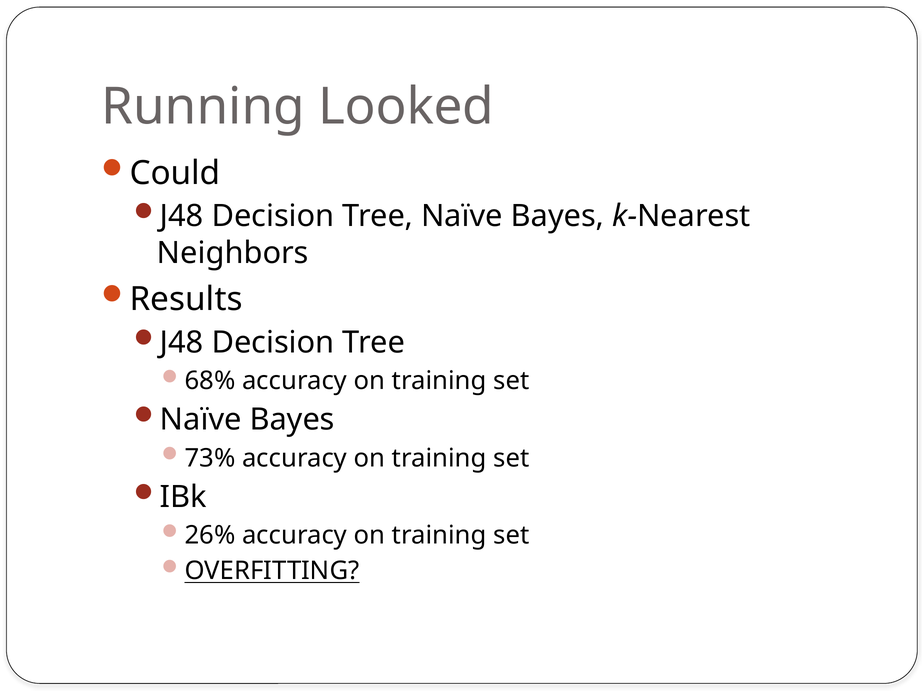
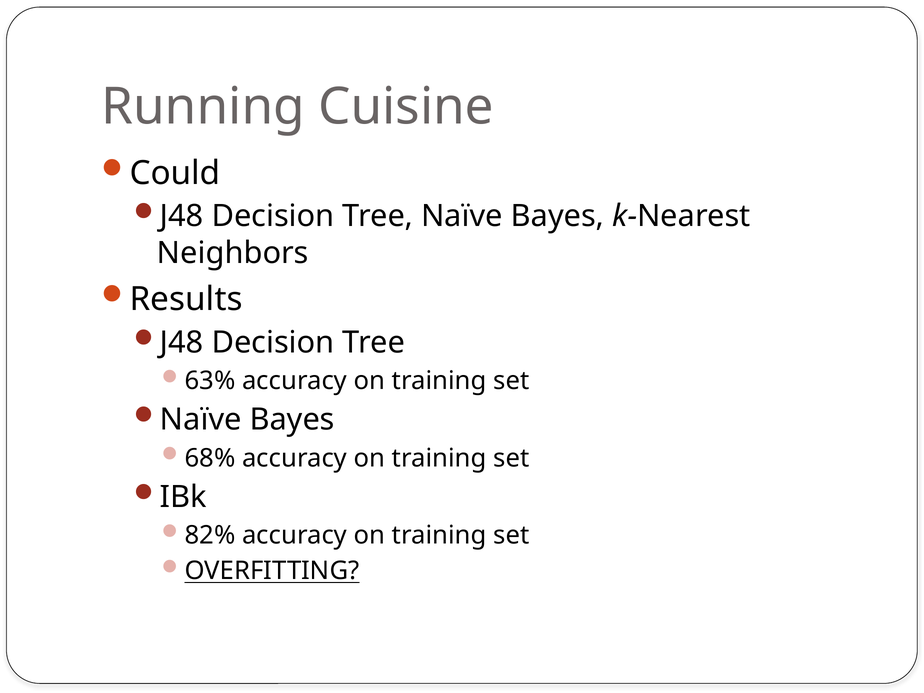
Looked: Looked -> Cuisine
68%: 68% -> 63%
73%: 73% -> 68%
26%: 26% -> 82%
